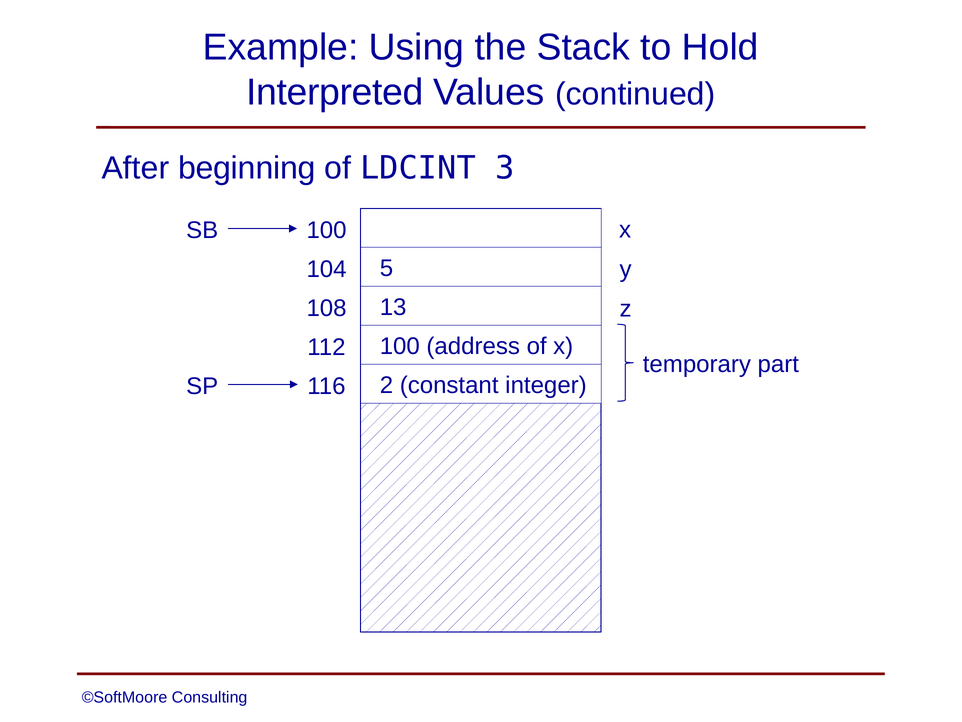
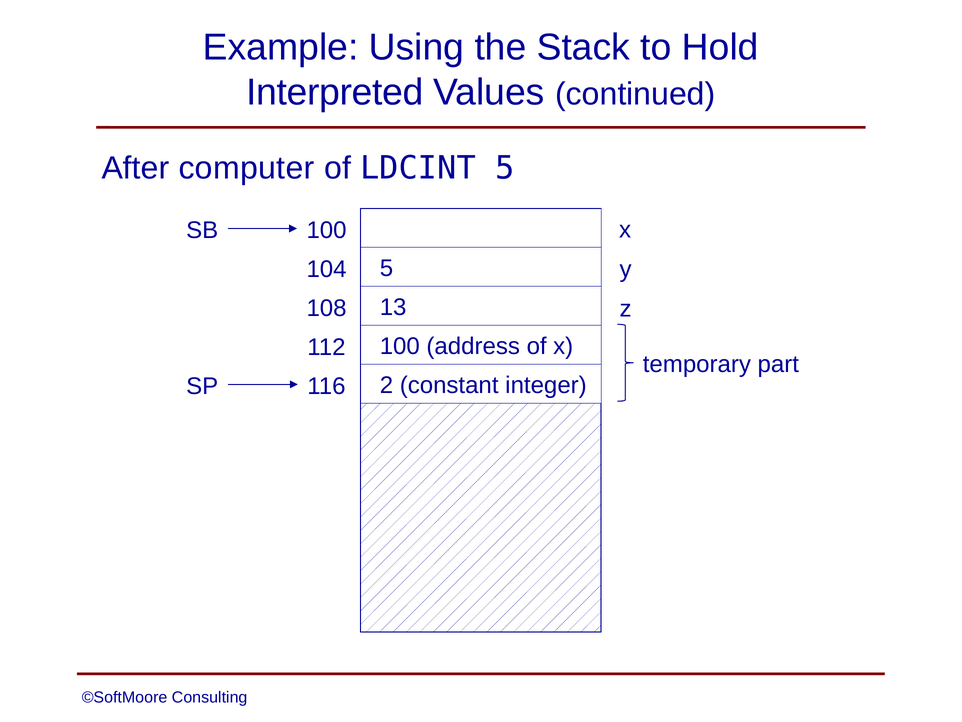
beginning: beginning -> computer
LDCINT 3: 3 -> 5
